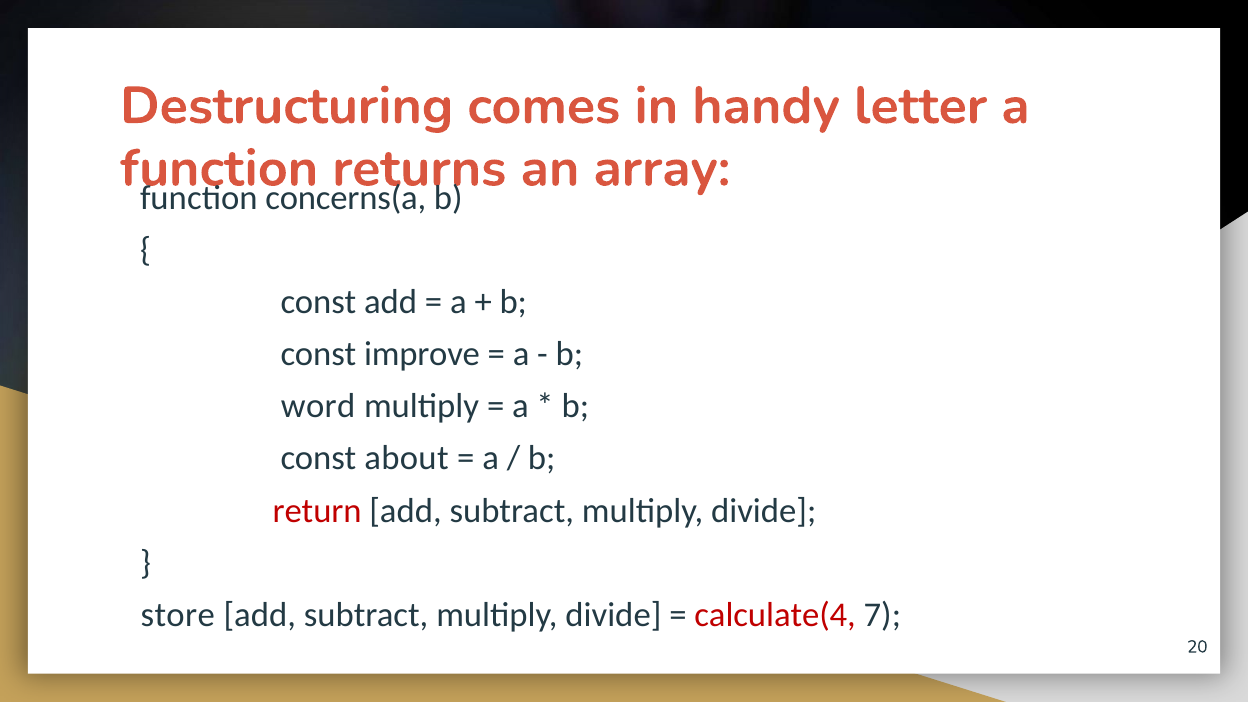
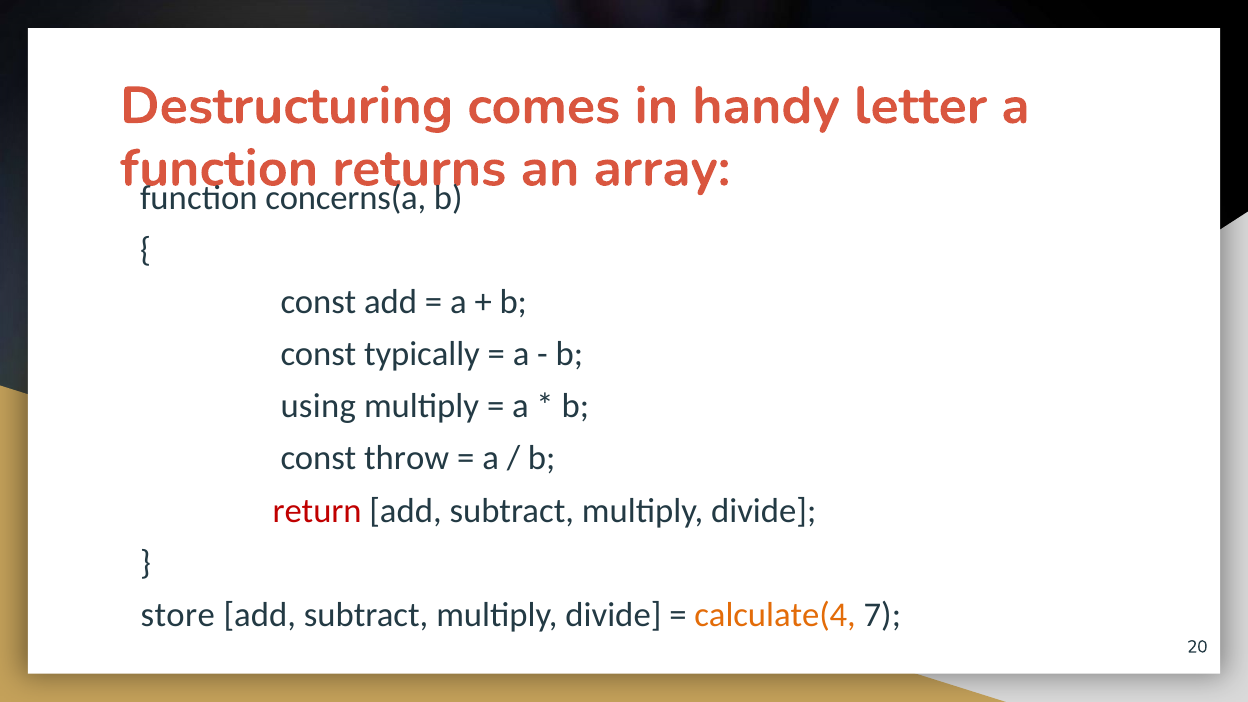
improve: improve -> typically
word: word -> using
about: about -> throw
calculate(4 colour: red -> orange
